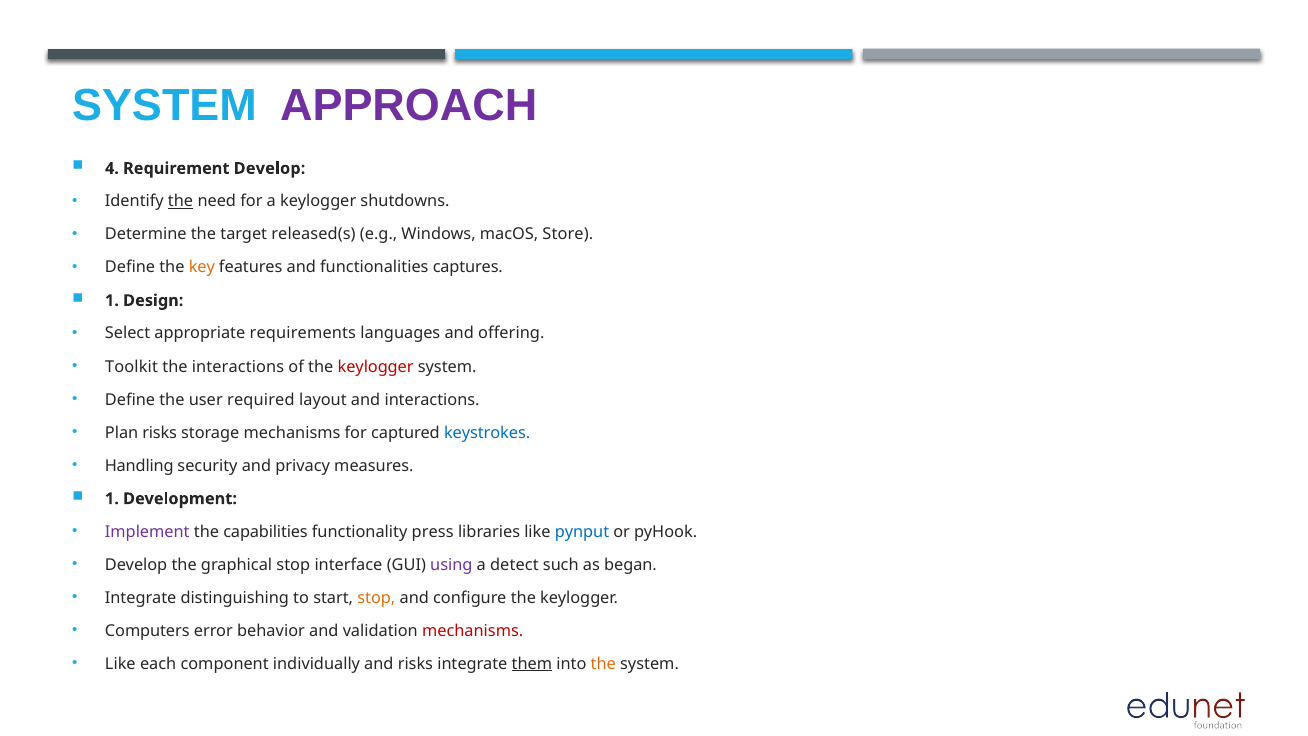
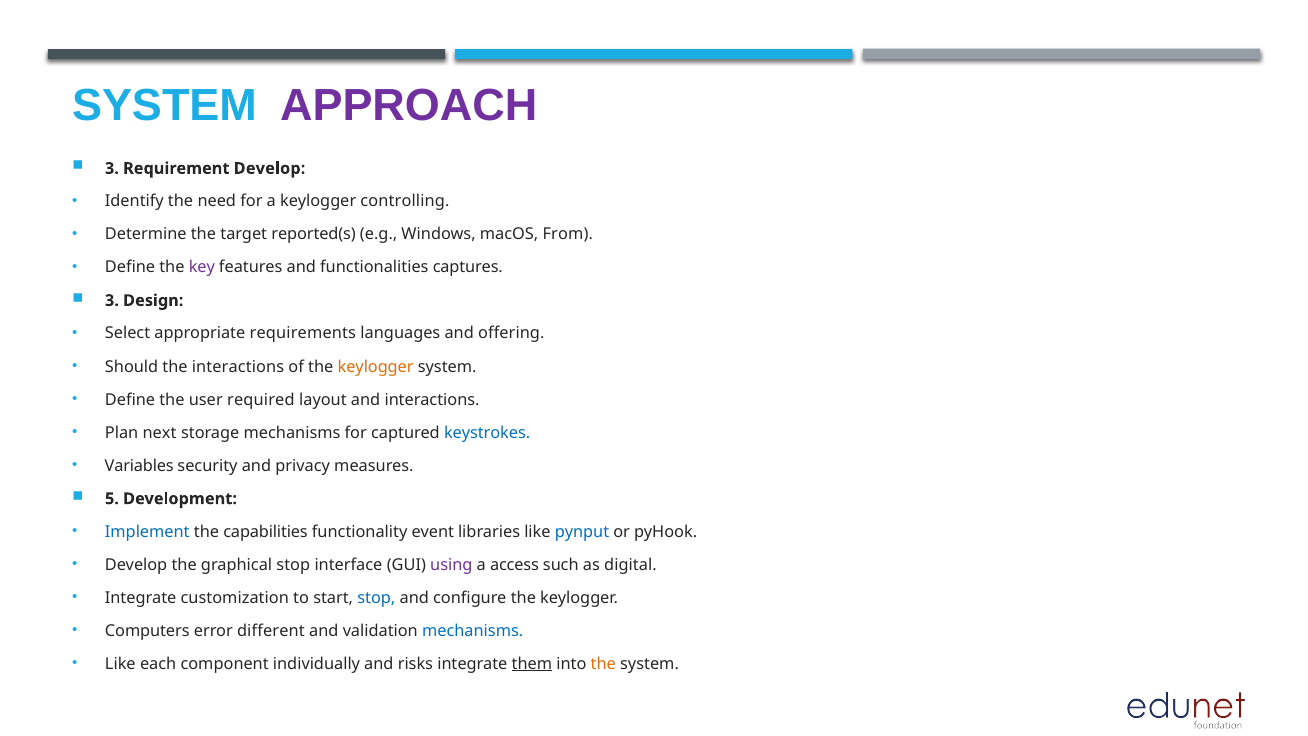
4 at (112, 168): 4 -> 3
the at (181, 201) underline: present -> none
shutdowns: shutdowns -> controlling
released(s: released(s -> reported(s
Store: Store -> From
key colour: orange -> purple
1 at (112, 300): 1 -> 3
Toolkit: Toolkit -> Should
keylogger at (376, 366) colour: red -> orange
Plan risks: risks -> next
Handling: Handling -> Variables
1 at (112, 499): 1 -> 5
Implement colour: purple -> blue
press: press -> event
detect: detect -> access
began: began -> digital
distinguishing: distinguishing -> customization
stop at (376, 598) colour: orange -> blue
behavior: behavior -> different
mechanisms at (473, 631) colour: red -> blue
